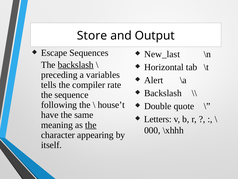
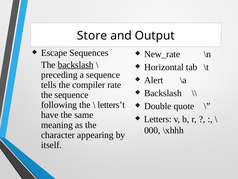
New_last: New_last -> New_rate
a variables: variables -> sequence
house’t: house’t -> letters’t
the at (91, 125) underline: present -> none
